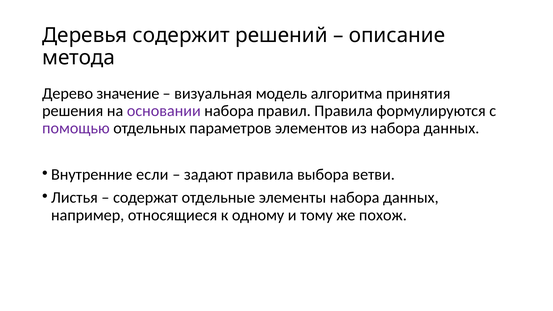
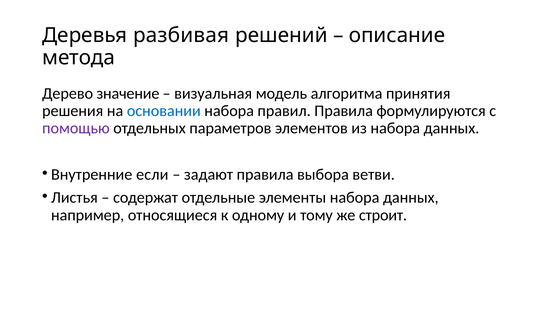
содержит: содержит -> разбивая
основании colour: purple -> blue
похож: похож -> строит
